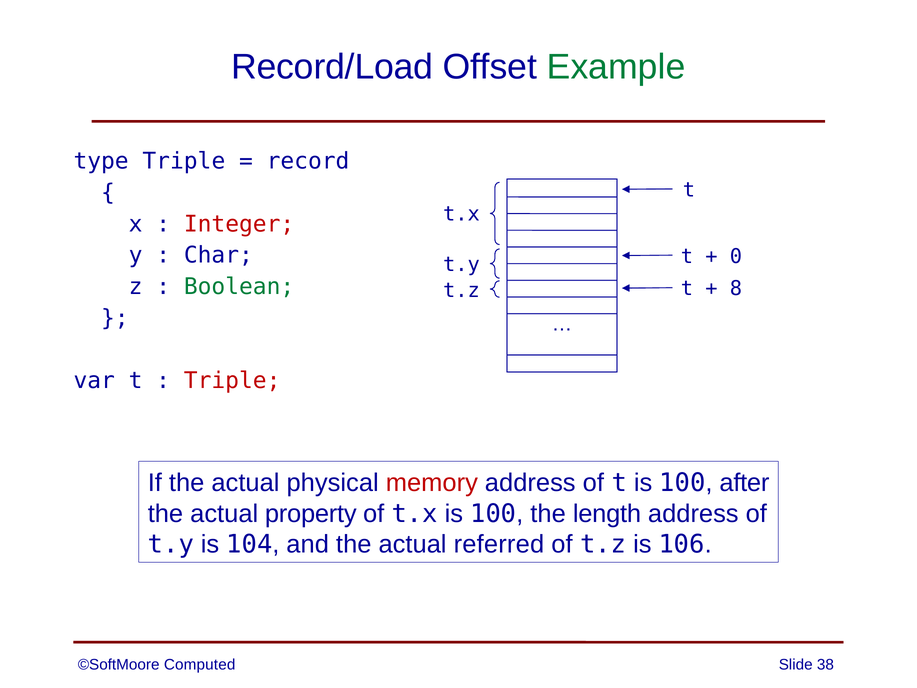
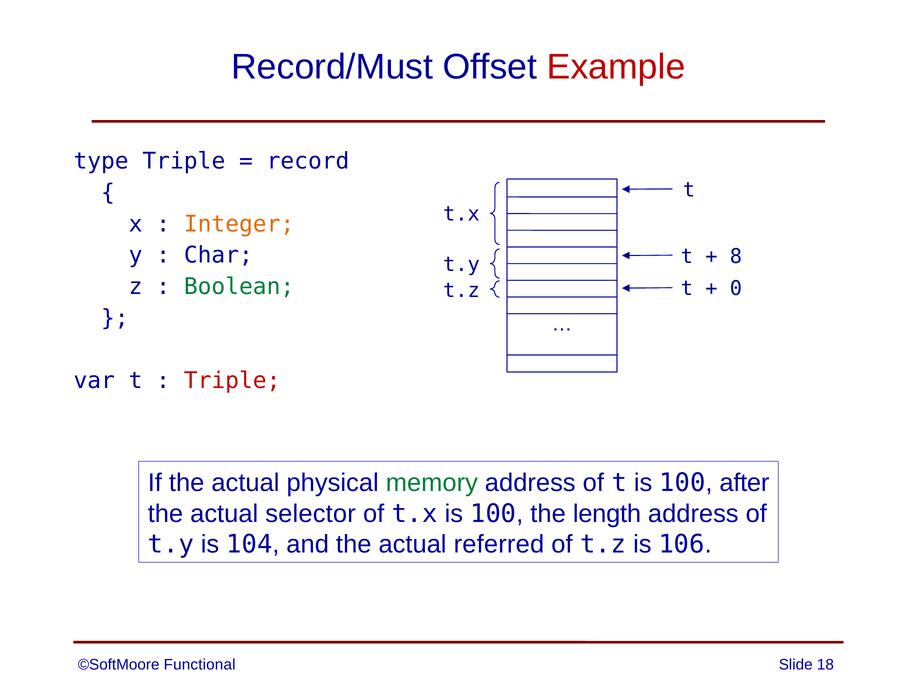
Record/Load: Record/Load -> Record/Must
Example colour: green -> red
Integer colour: red -> orange
0: 0 -> 8
8: 8 -> 0
memory colour: red -> green
property: property -> selector
Computed: Computed -> Functional
38: 38 -> 18
